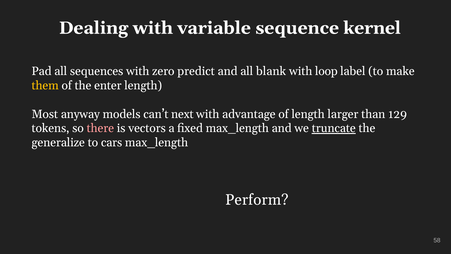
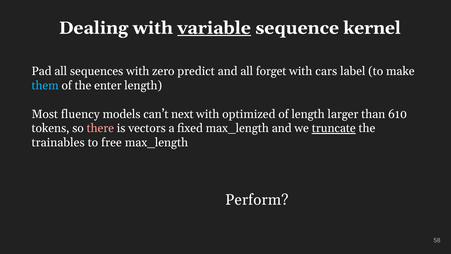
variable underline: none -> present
blank: blank -> forget
loop: loop -> cars
them colour: yellow -> light blue
anyway: anyway -> fluency
advantage: advantage -> optimized
129: 129 -> 610
generalize: generalize -> trainables
cars: cars -> free
